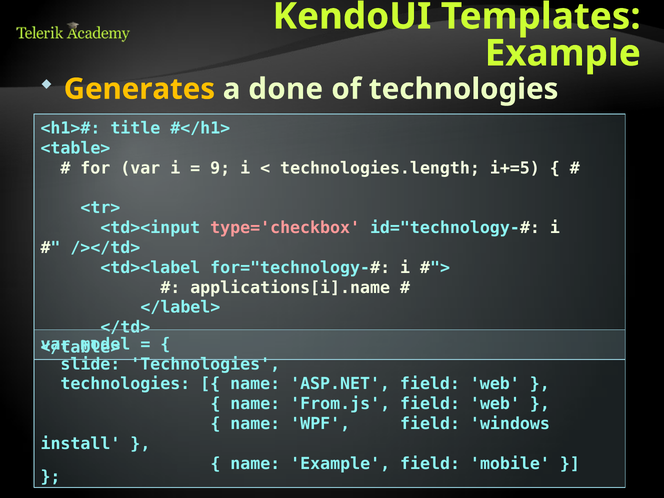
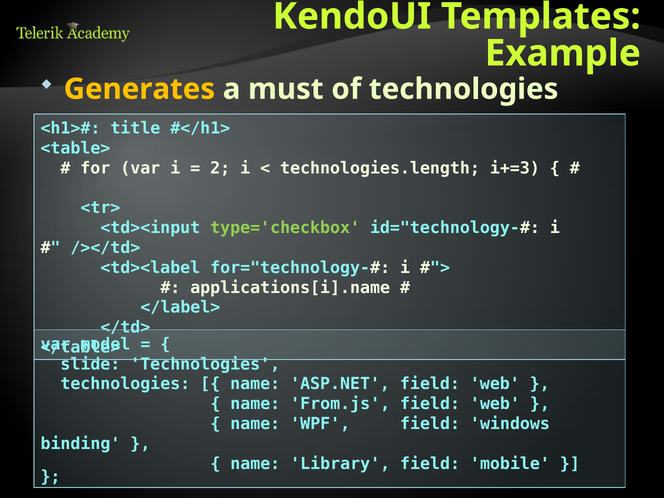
done: done -> must
9: 9 -> 2
i+=5: i+=5 -> i+=3
type='checkbox colour: pink -> light green
install: install -> binding
name Example: Example -> Library
